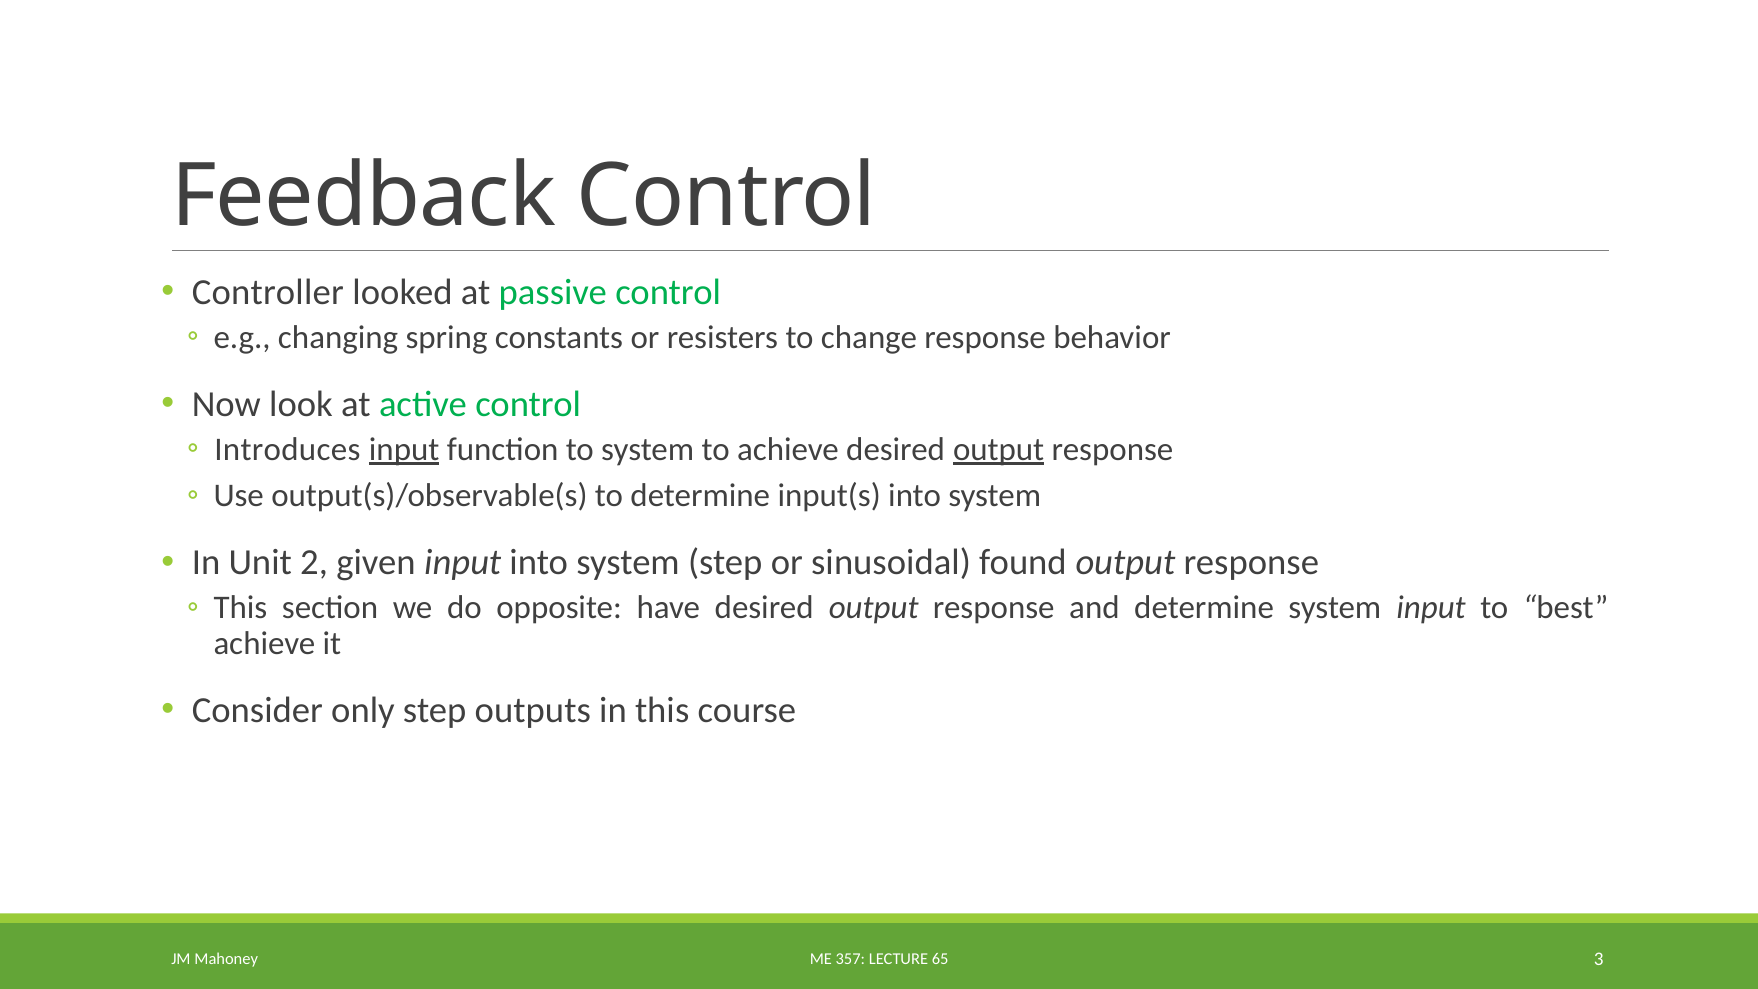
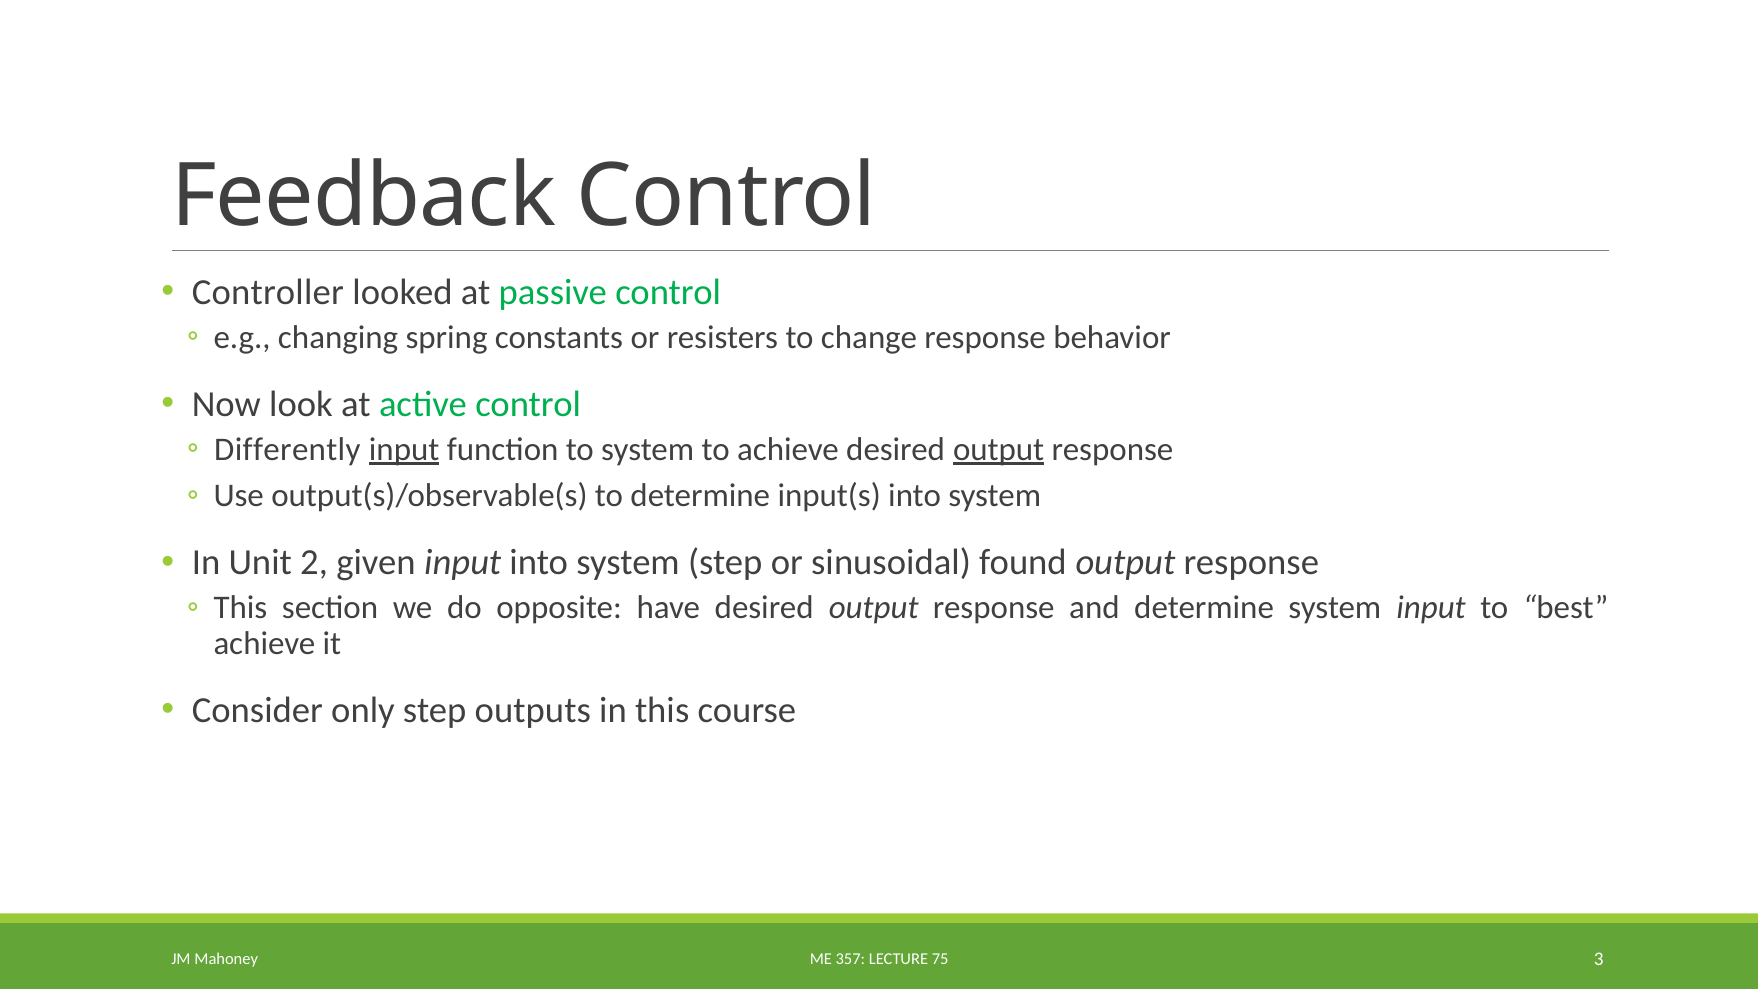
Introduces: Introduces -> Differently
65: 65 -> 75
